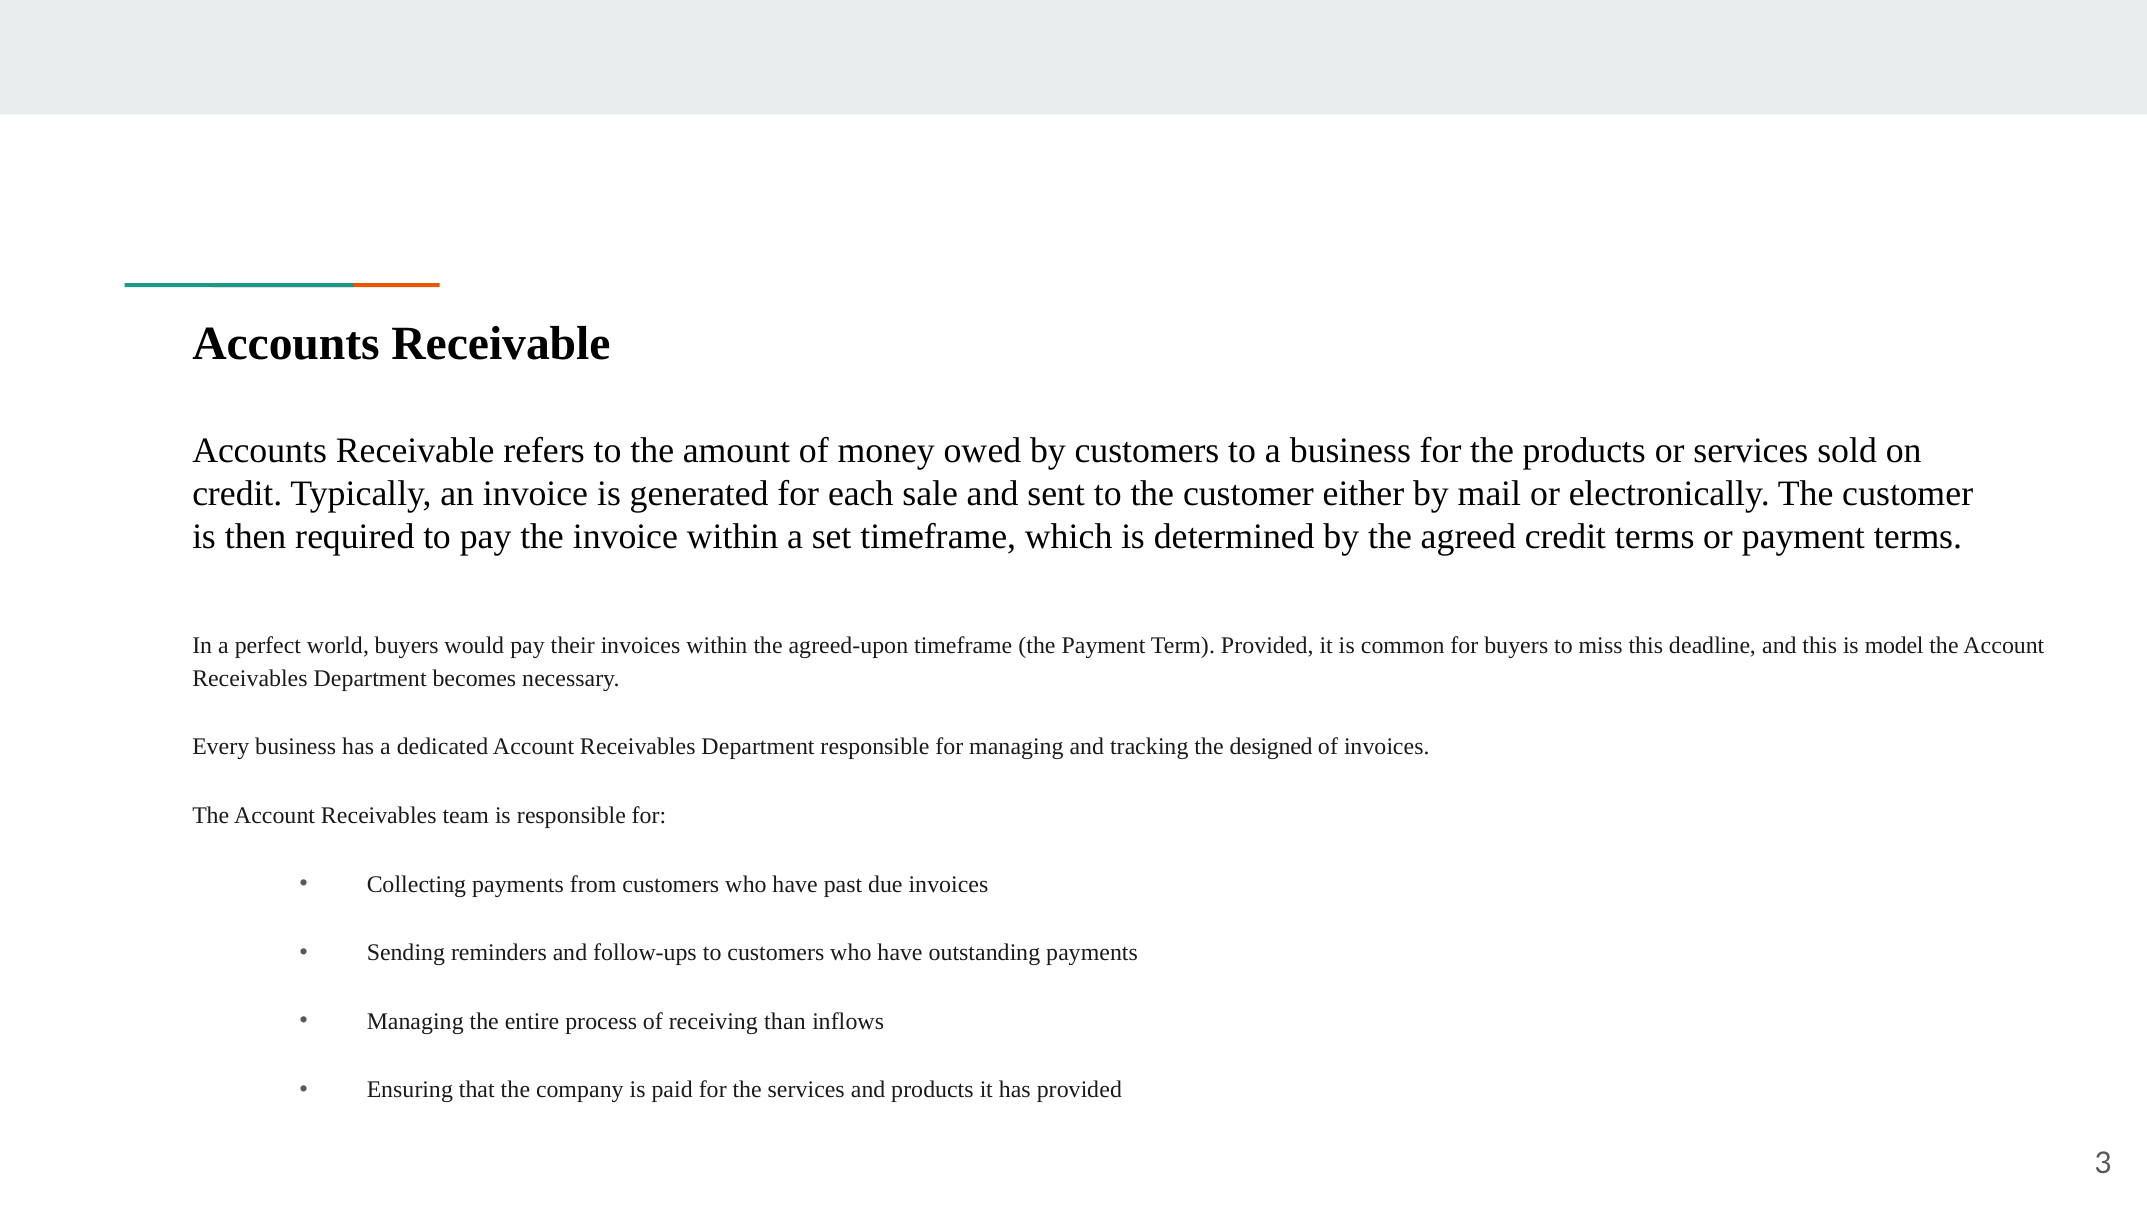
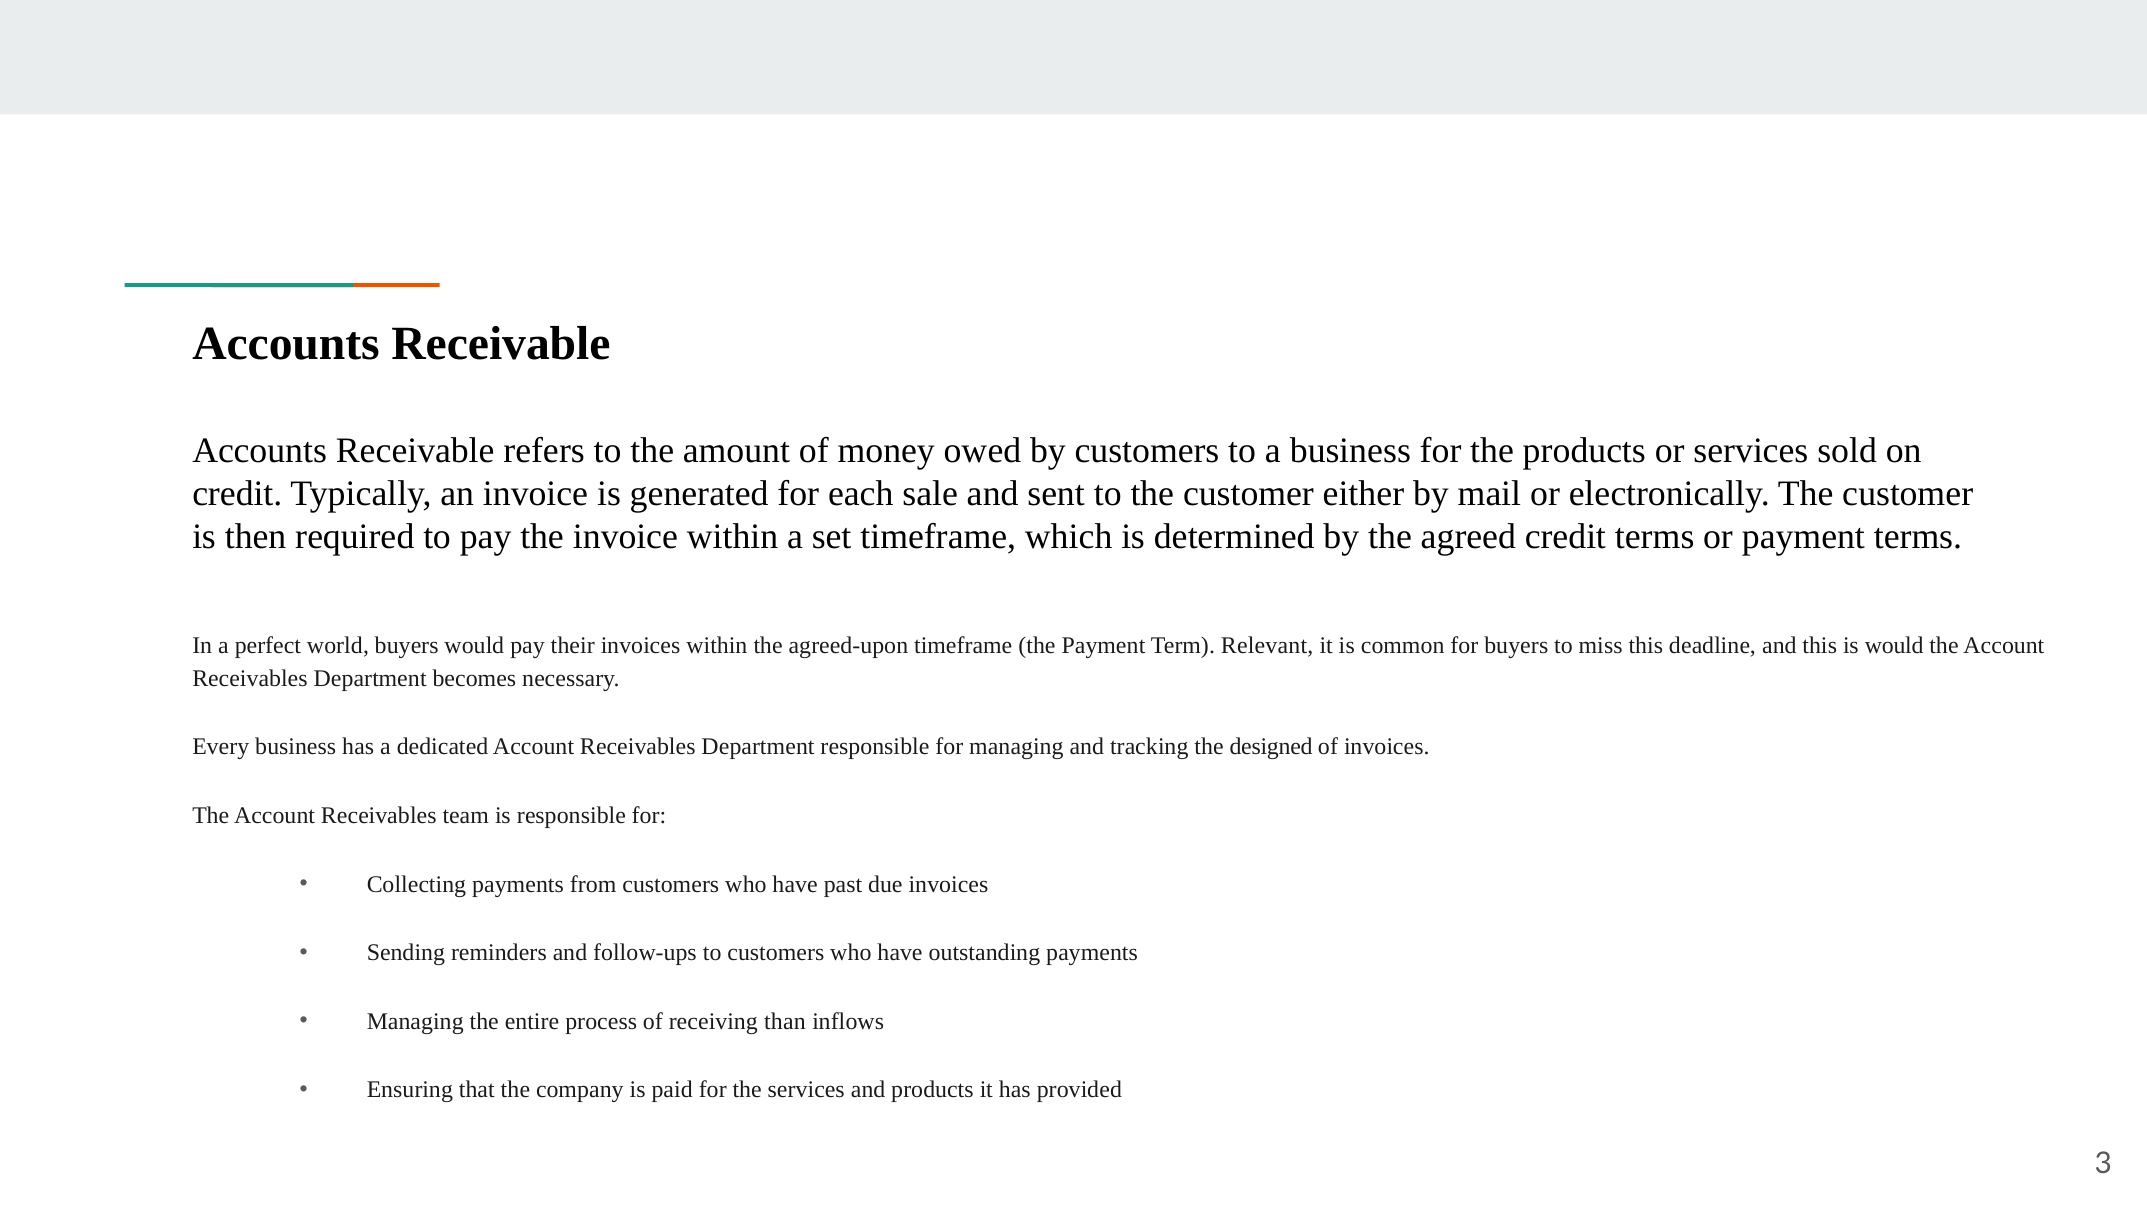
Term Provided: Provided -> Relevant
is model: model -> would
